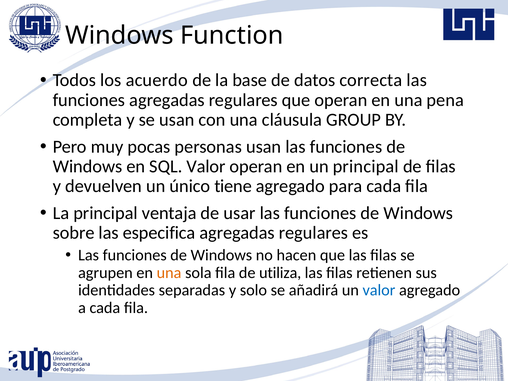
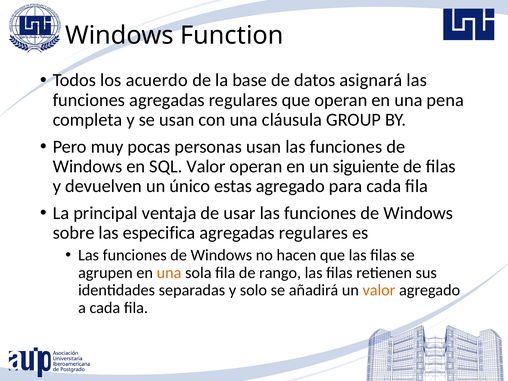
correcta: correcta -> asignará
un principal: principal -> siguiente
tiene: tiene -> estas
utiliza: utiliza -> rango
valor at (379, 290) colour: blue -> orange
